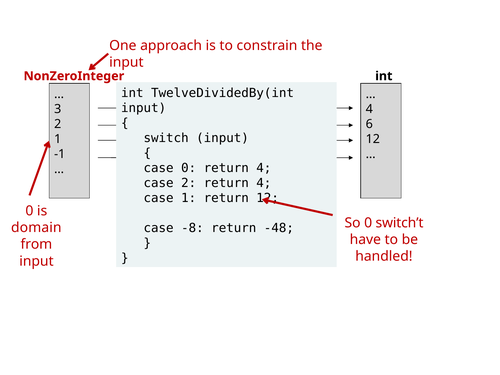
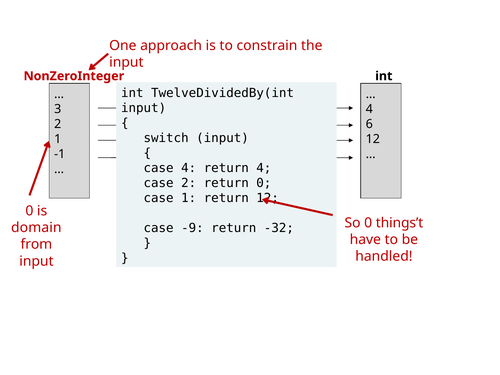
case 0: 0 -> 4
2 return 4: 4 -> 0
switch’t: switch’t -> things’t
-8: -8 -> -9
-48: -48 -> -32
